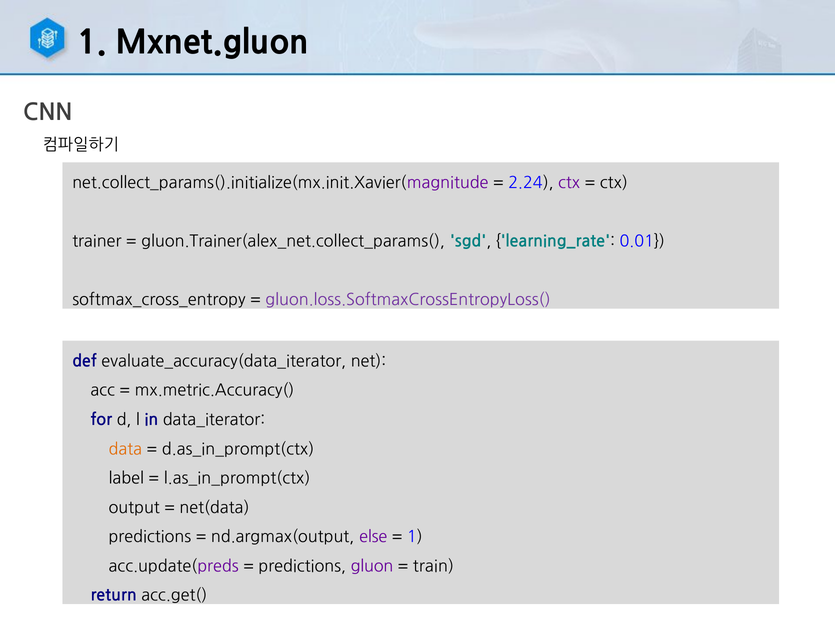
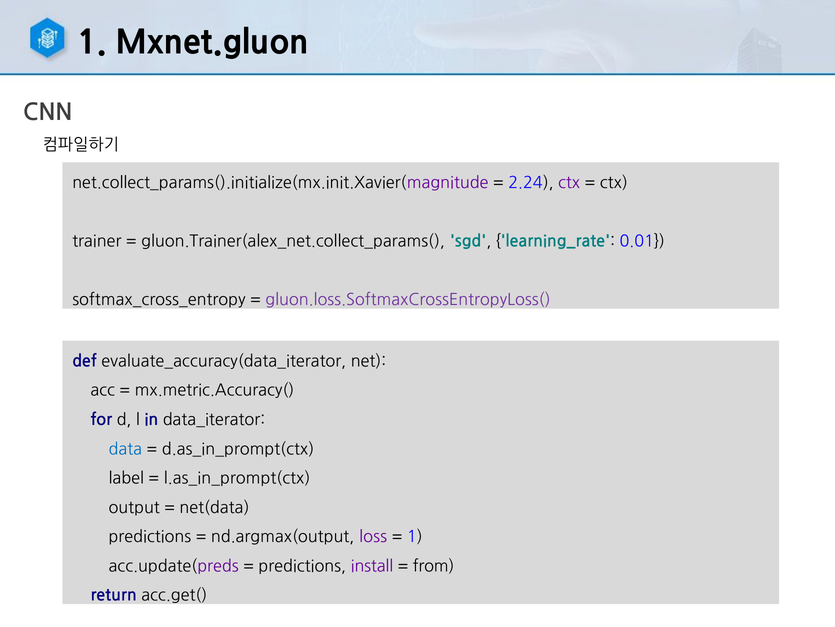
data colour: orange -> blue
else: else -> loss
gluon: gluon -> install
train: train -> from
